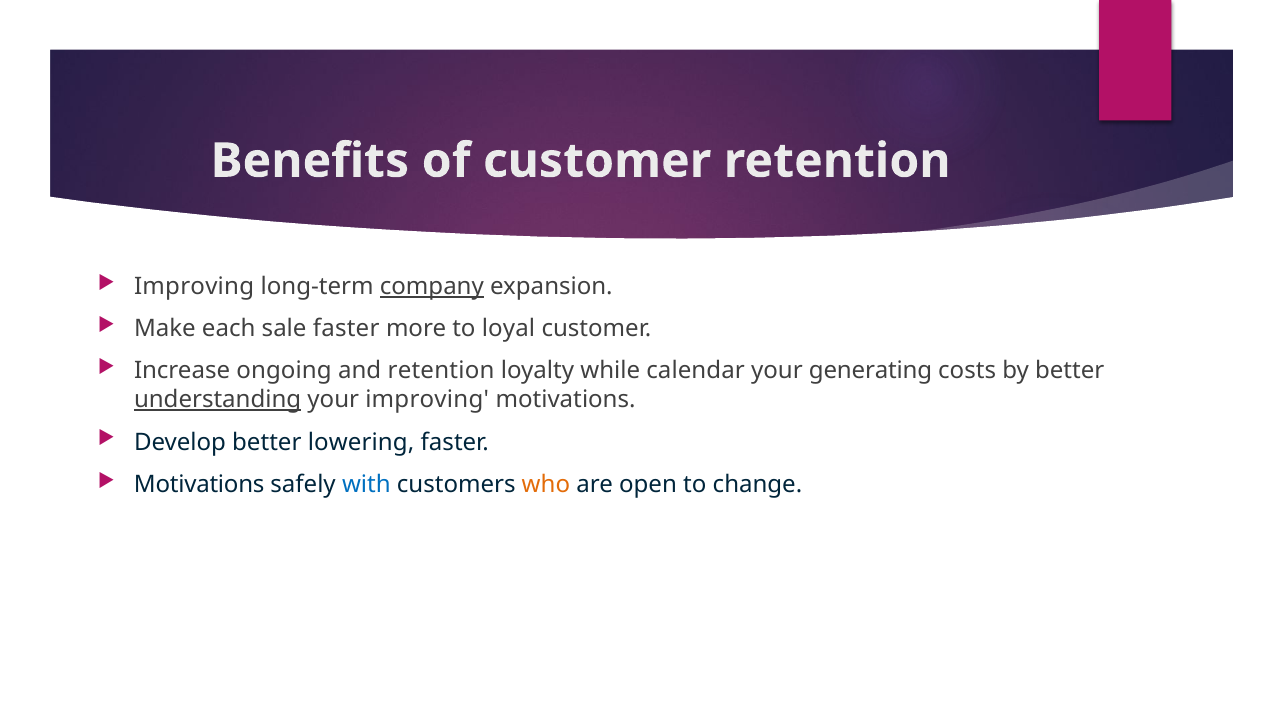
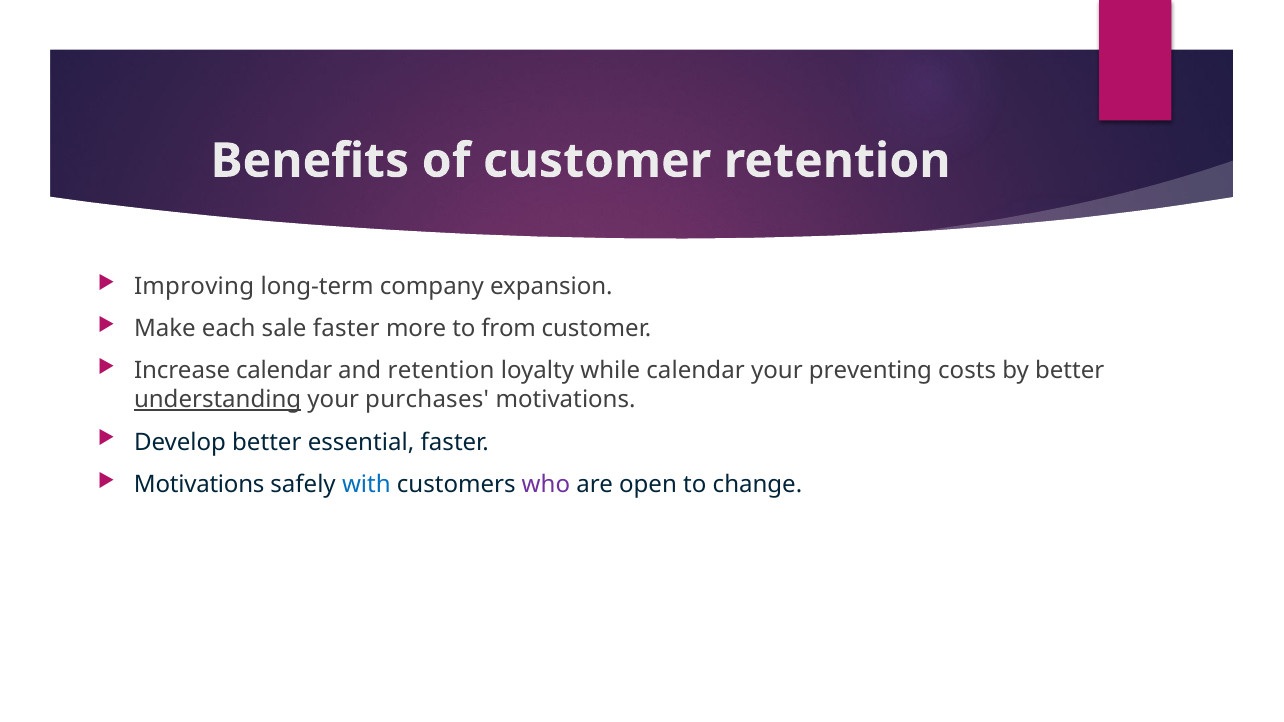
company underline: present -> none
loyal: loyal -> from
Increase ongoing: ongoing -> calendar
generating: generating -> preventing
your improving: improving -> purchases
lowering: lowering -> essential
who colour: orange -> purple
